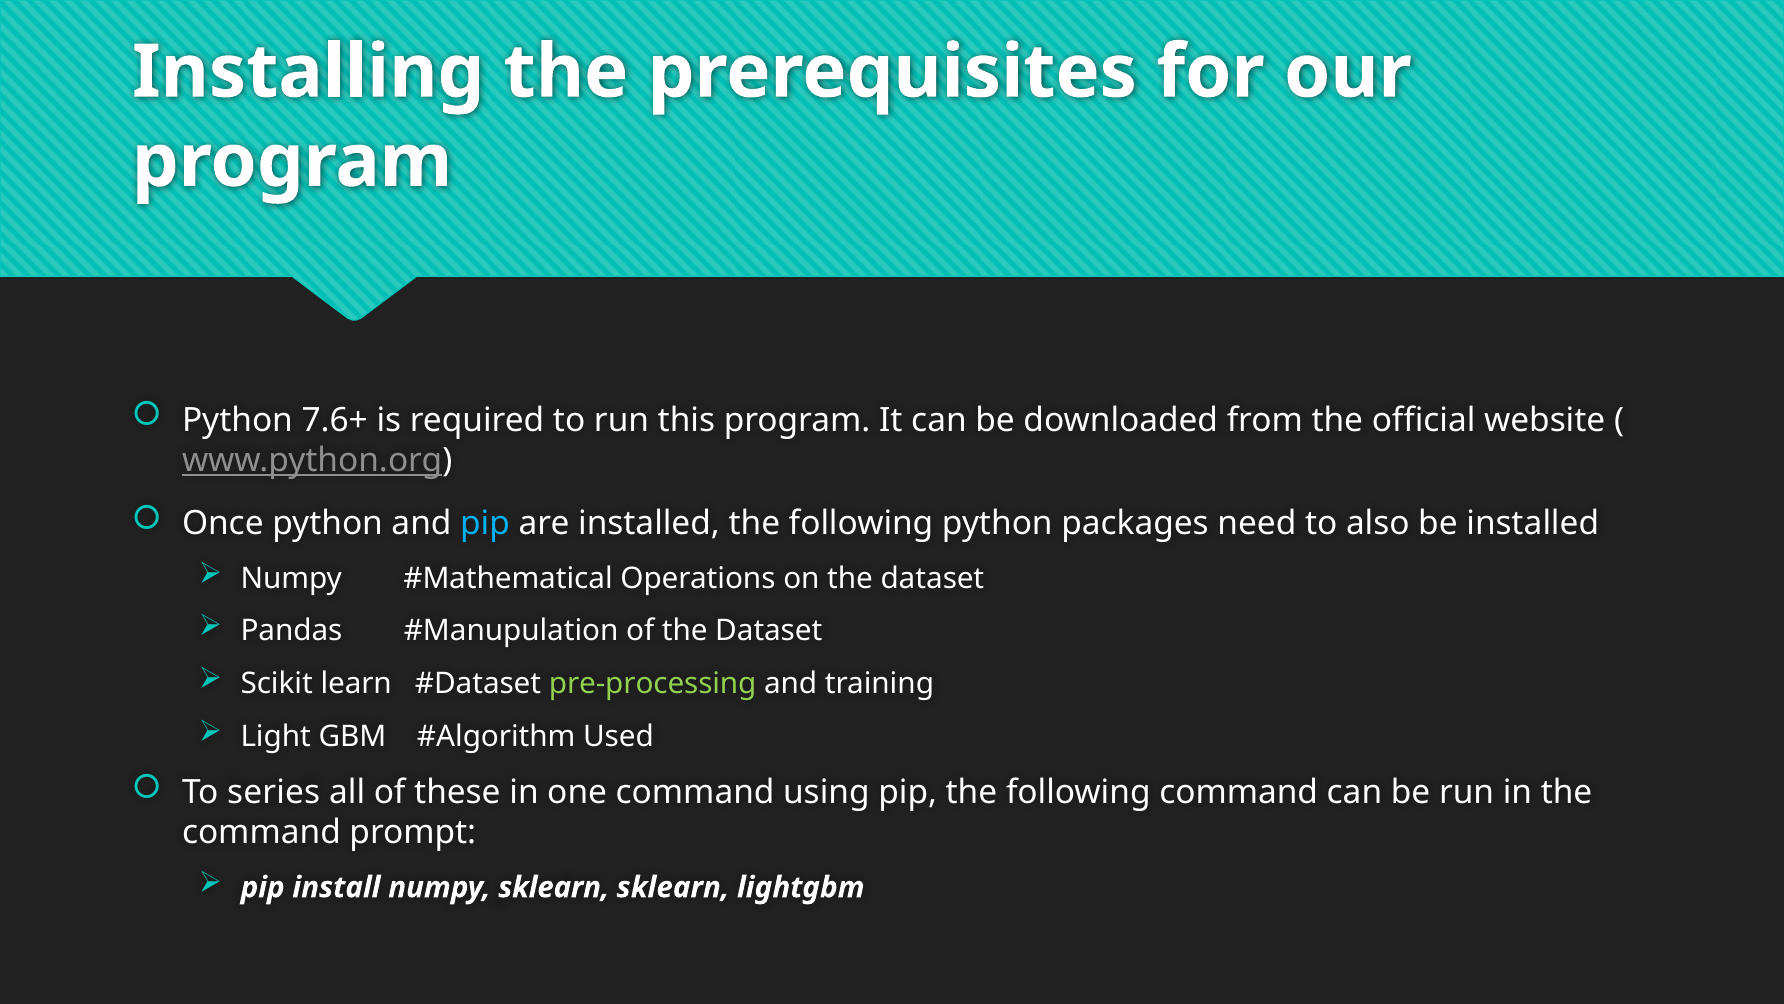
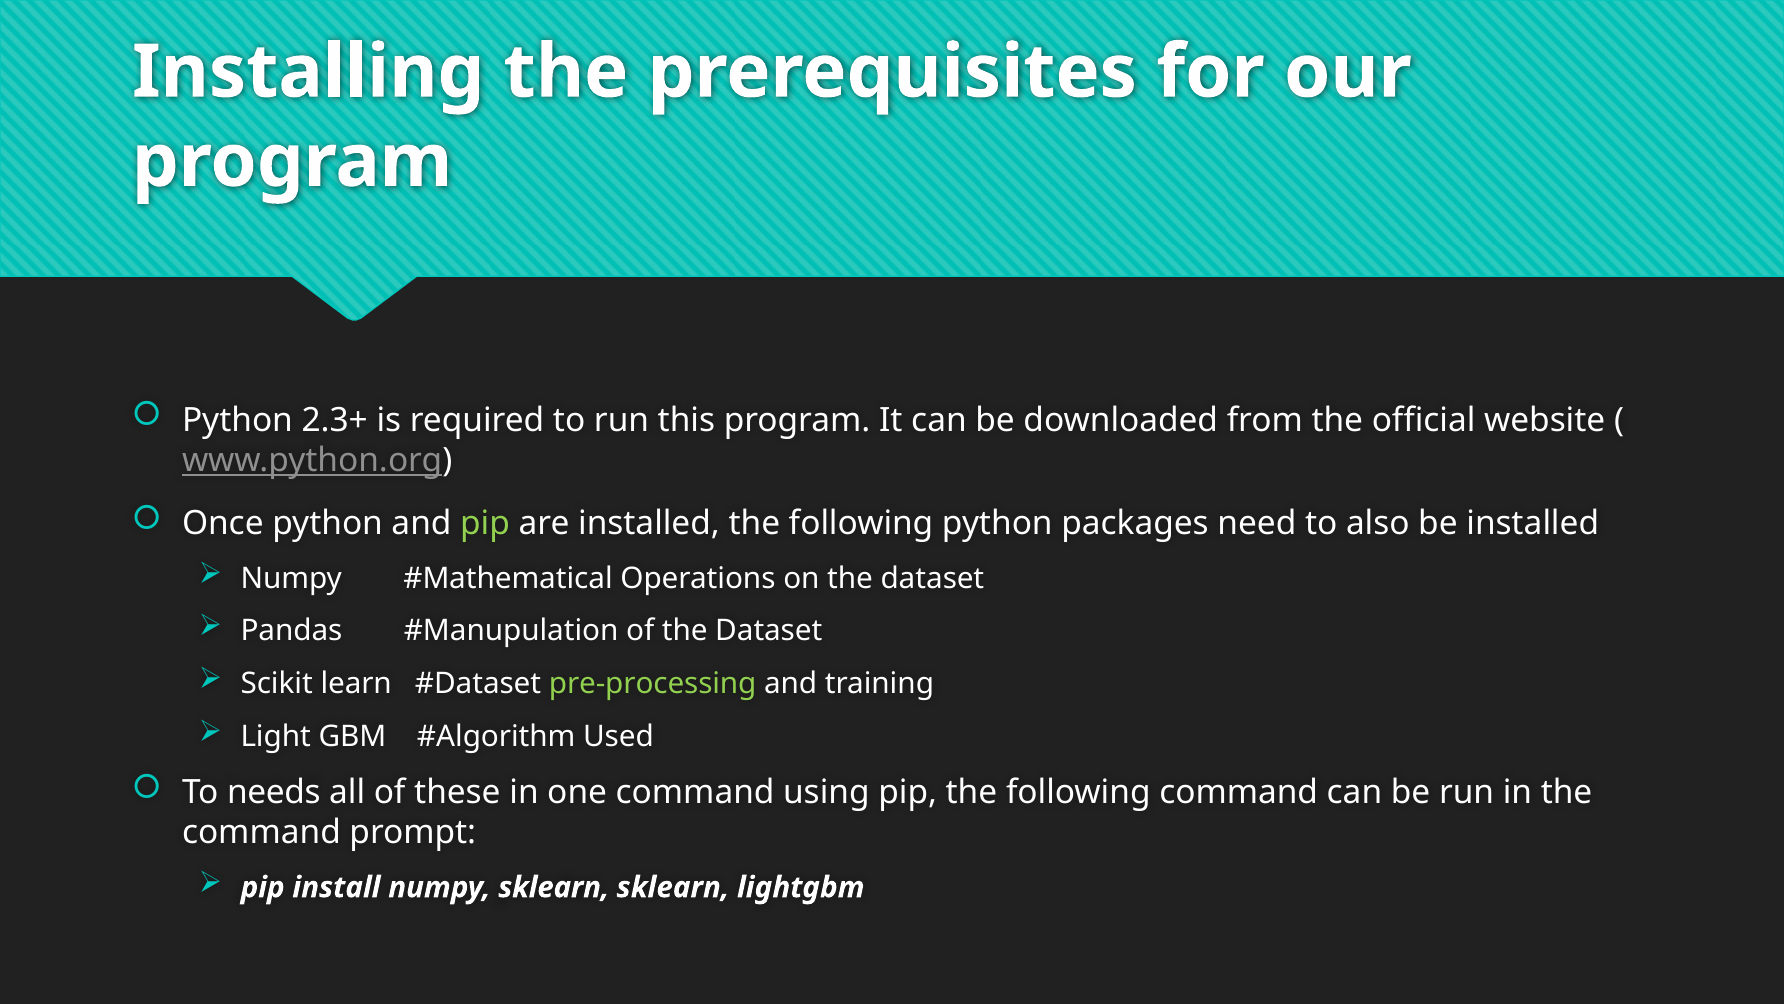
7.6+: 7.6+ -> 2.3+
pip at (485, 523) colour: light blue -> light green
series: series -> needs
